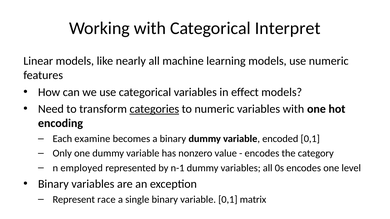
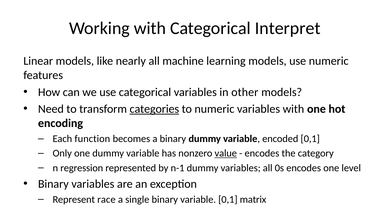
effect: effect -> other
examine: examine -> function
value underline: none -> present
employed: employed -> regression
